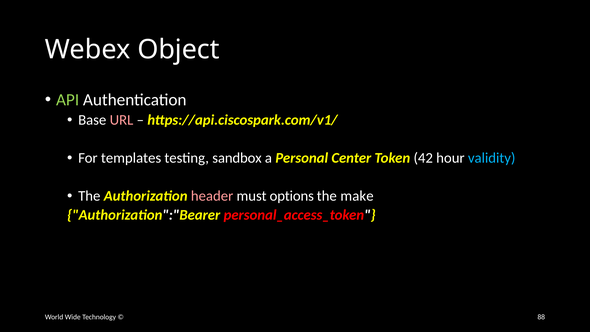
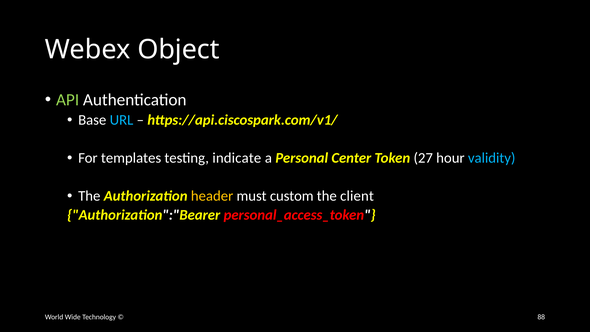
URL colour: pink -> light blue
sandbox: sandbox -> indicate
42: 42 -> 27
header colour: pink -> yellow
options: options -> custom
make: make -> client
